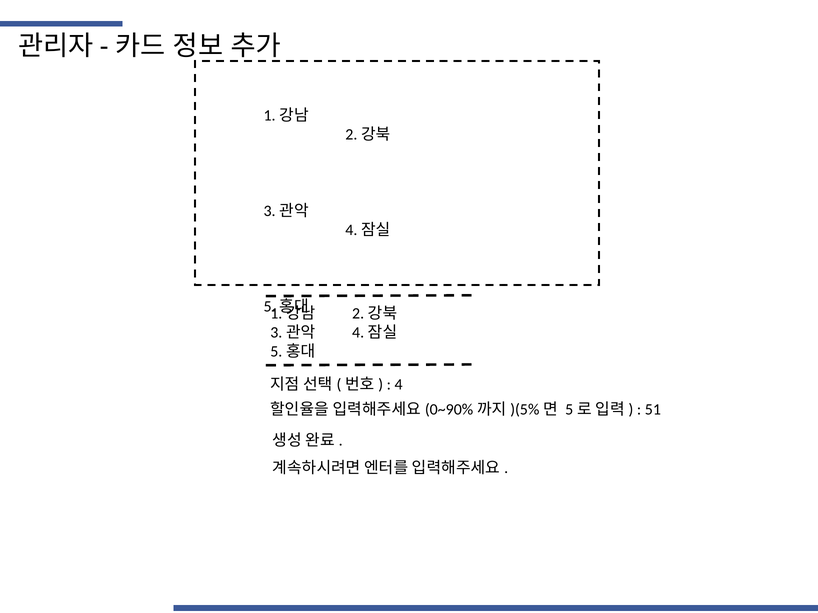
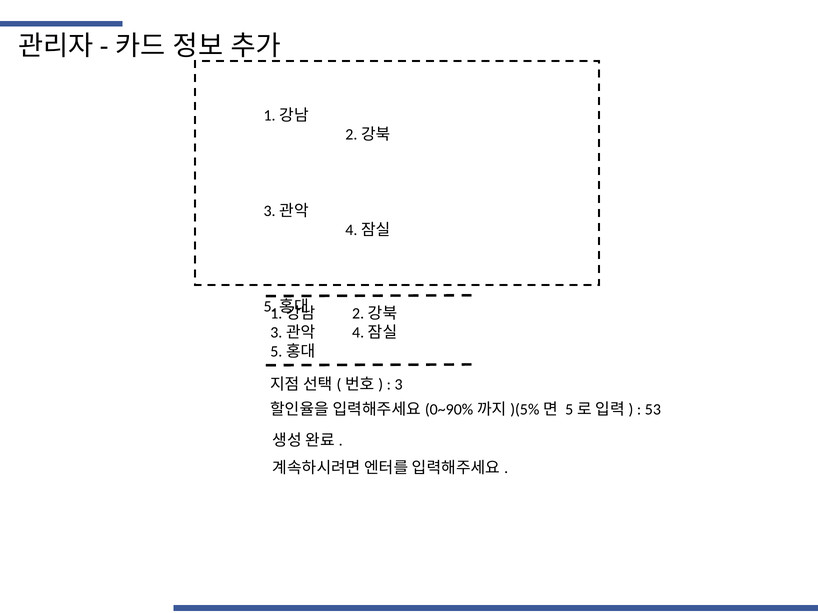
4: 4 -> 3
51: 51 -> 53
